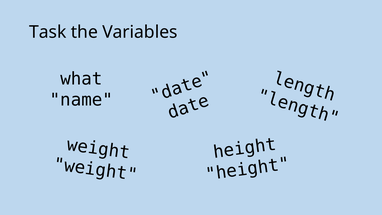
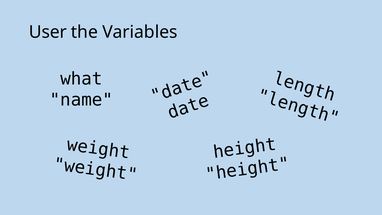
Task: Task -> User
